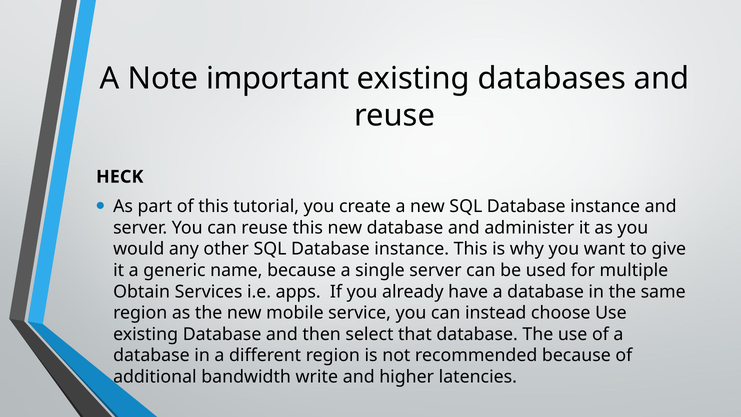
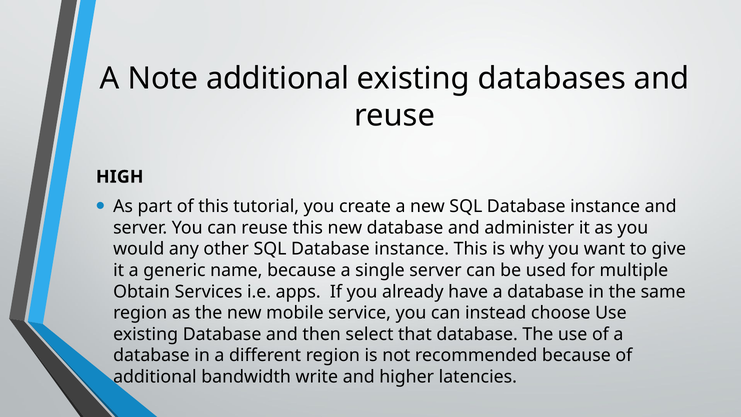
Note important: important -> additional
HECK: HECK -> HIGH
